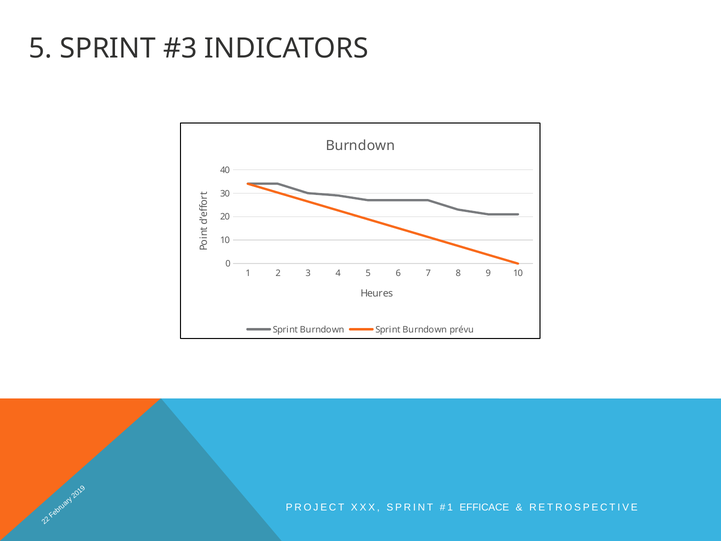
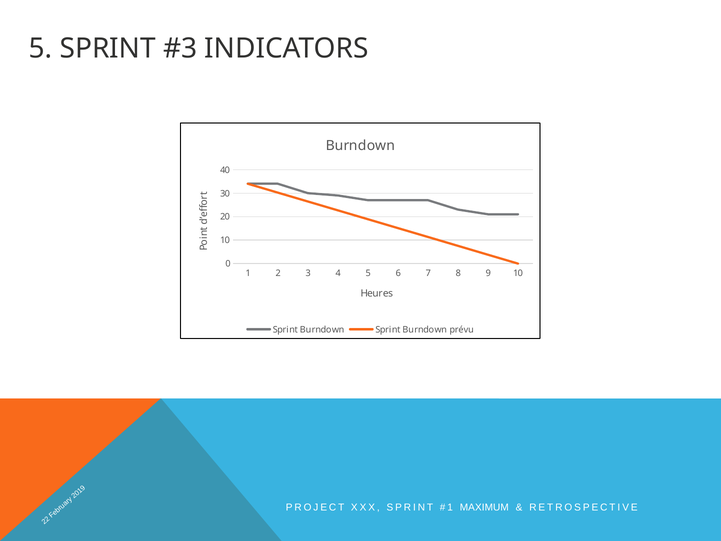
EFFICACE: EFFICACE -> MAXIMUM
